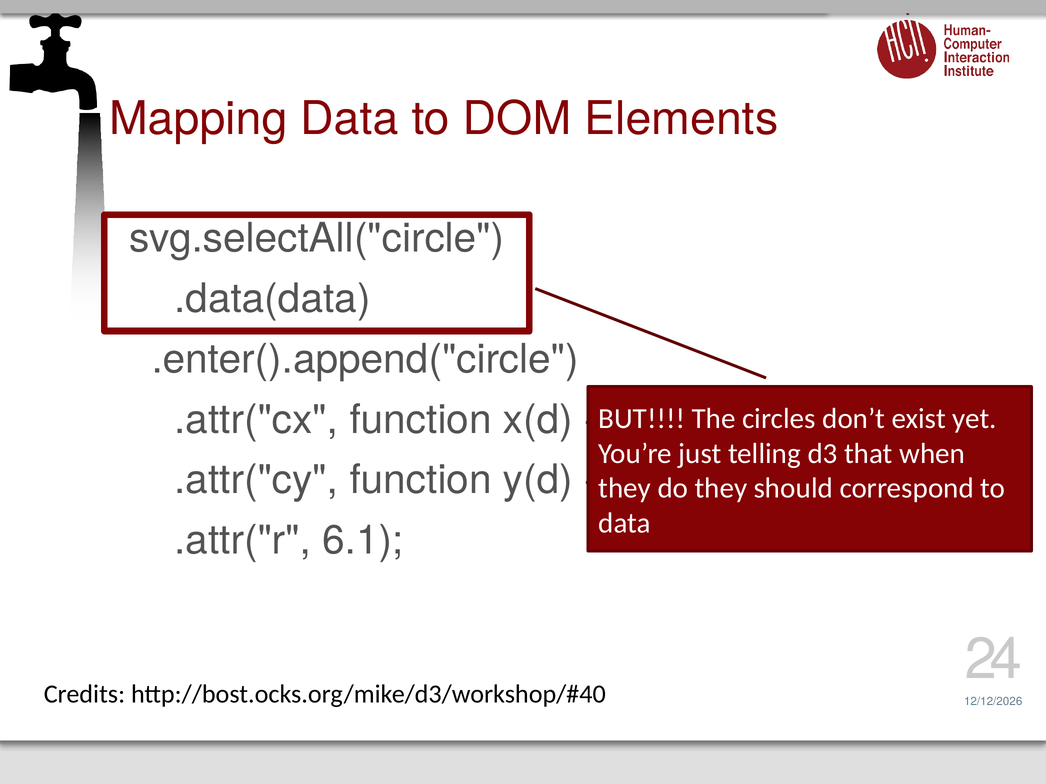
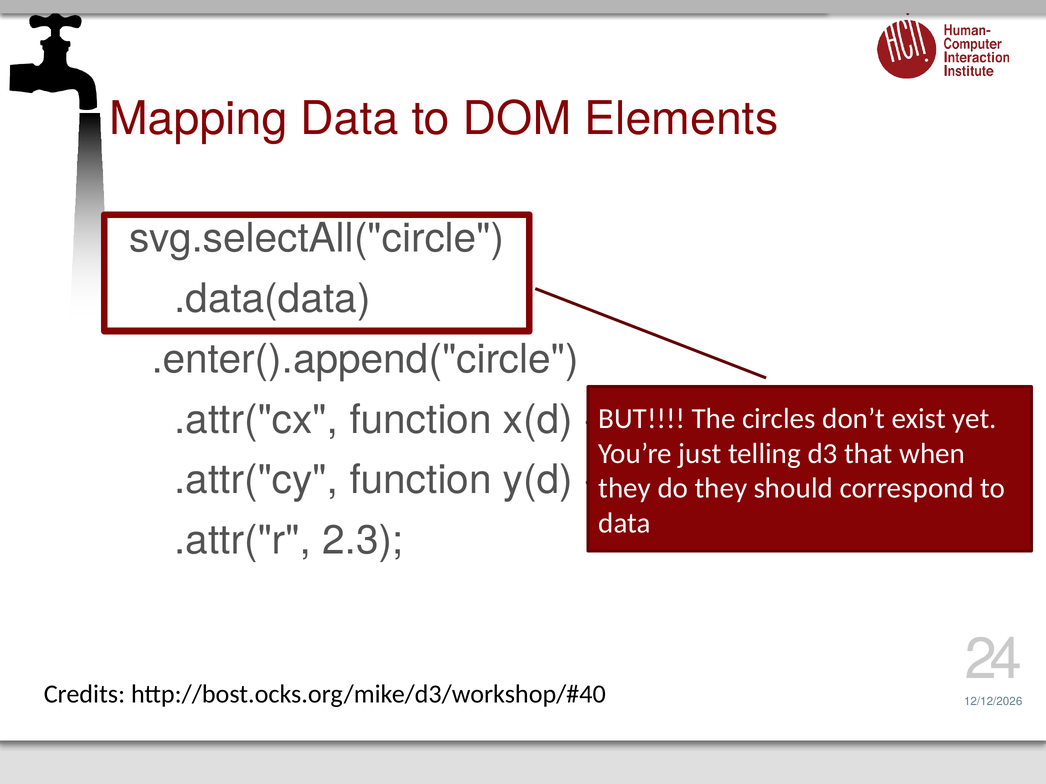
6.1: 6.1 -> 2.3
